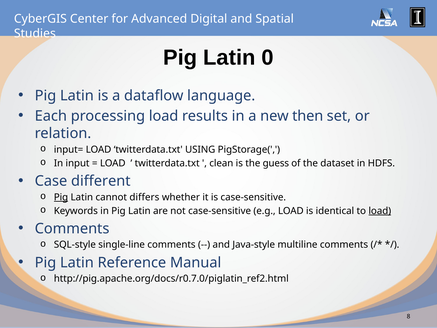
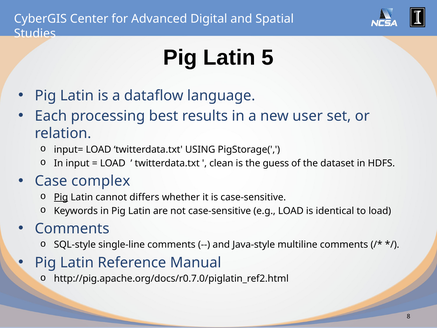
0: 0 -> 5
processing load: load -> best
then: then -> user
different: different -> complex
load at (380, 211) underline: present -> none
